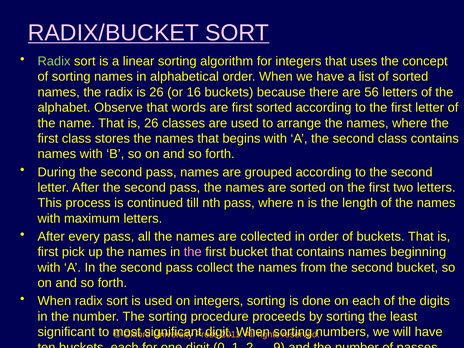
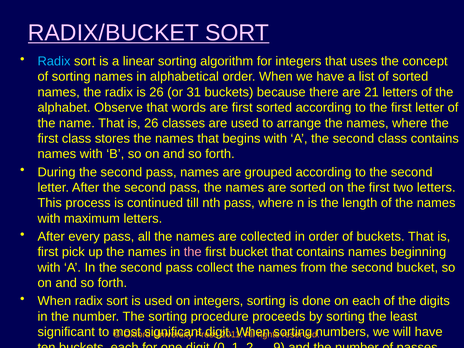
Radix at (54, 61) colour: light green -> light blue
16: 16 -> 31
56: 56 -> 21
